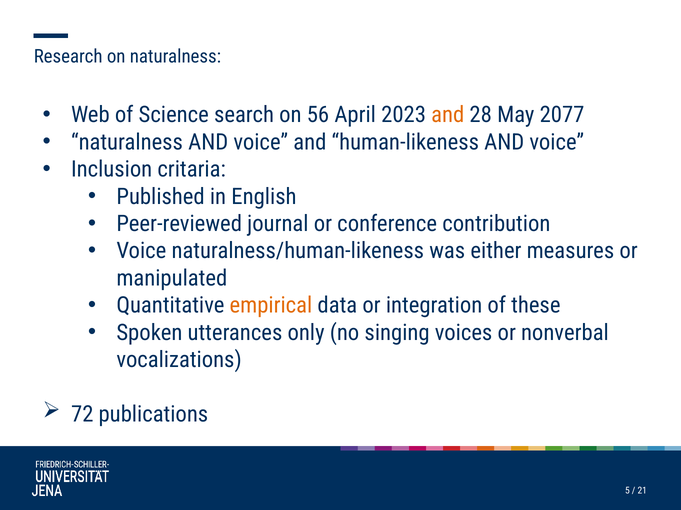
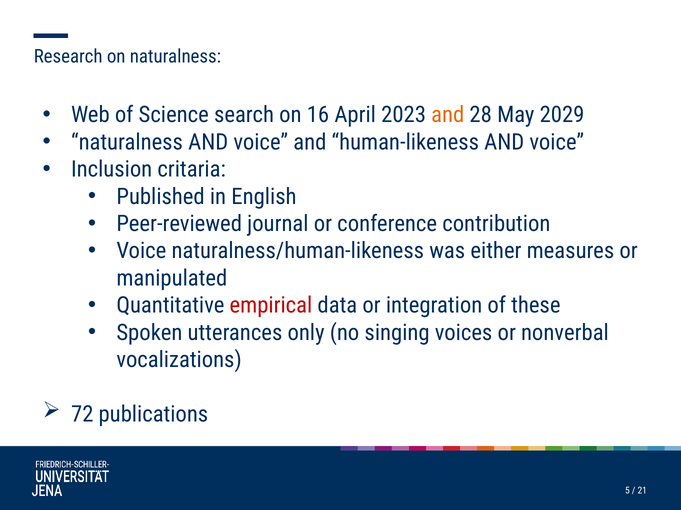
56: 56 -> 16
2077: 2077 -> 2029
empirical colour: orange -> red
